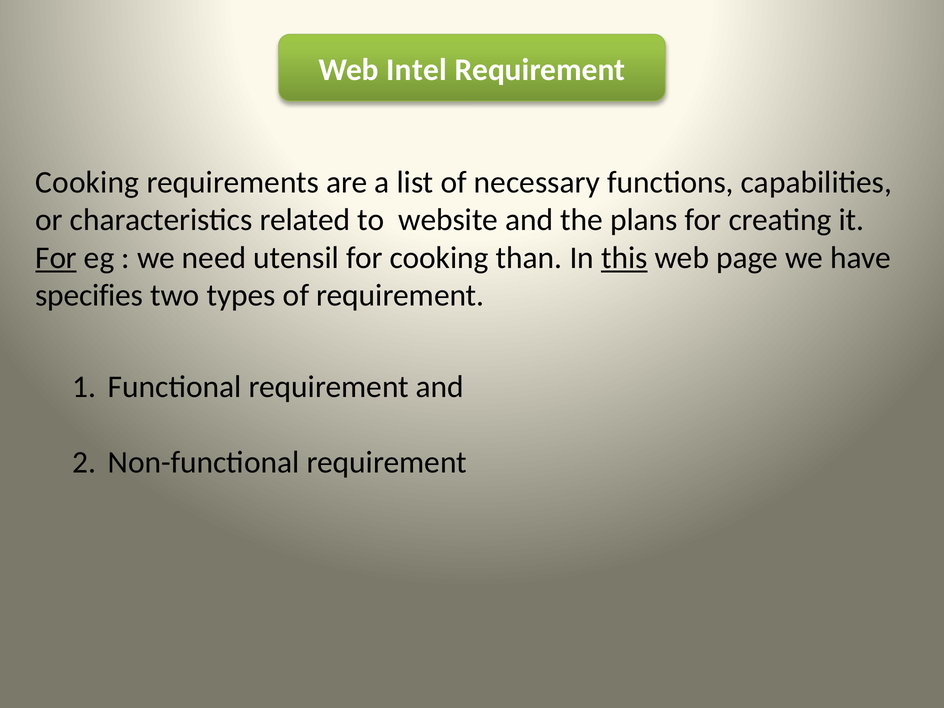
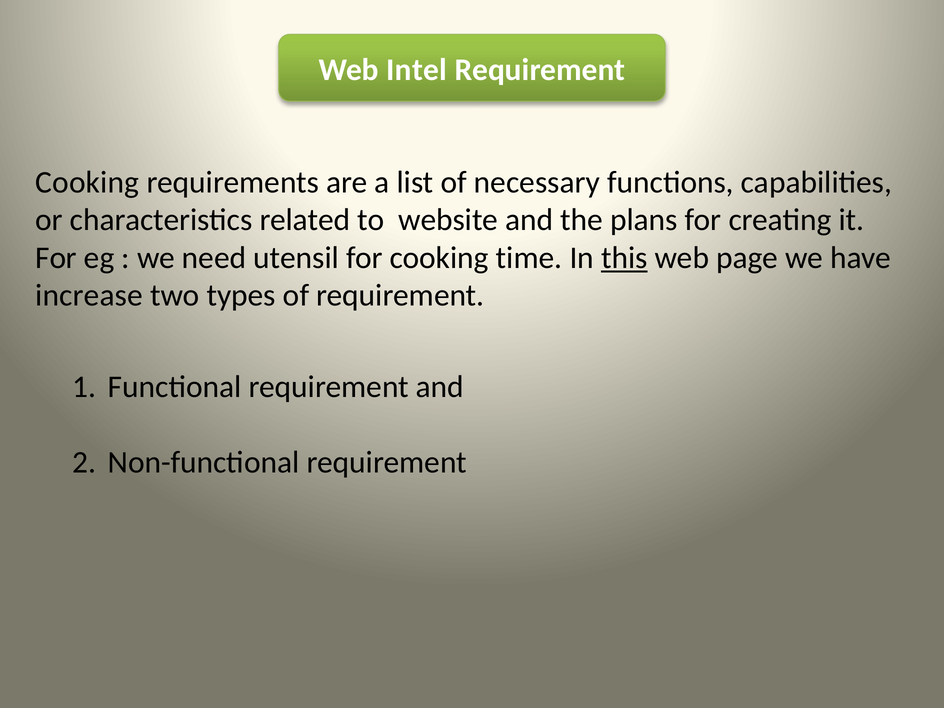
For at (56, 258) underline: present -> none
than: than -> time
specifies: specifies -> increase
